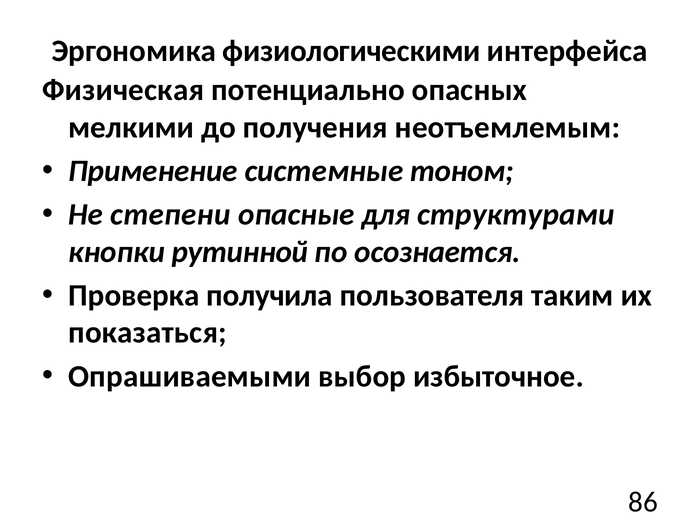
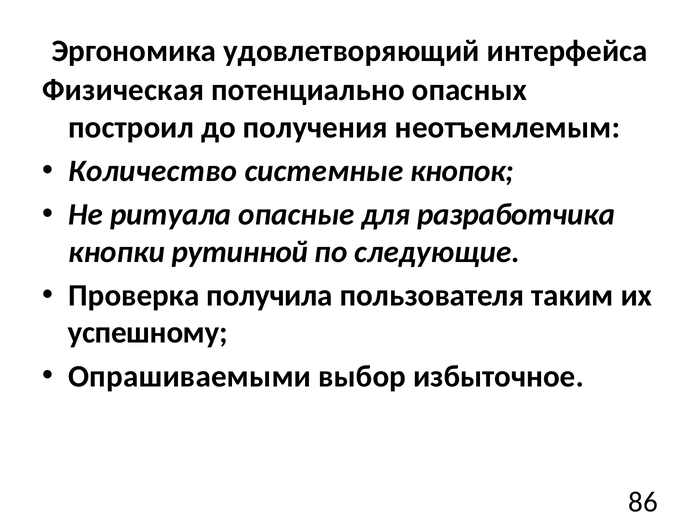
физиологическими: физиологическими -> удовлетворяющий
мелкими: мелкими -> построил
Применение: Применение -> Количество
тоном: тоном -> кнопок
степени: степени -> ритуала
структурами: структурами -> разработчика
осознается: осознается -> следующие
показаться: показаться -> успешному
